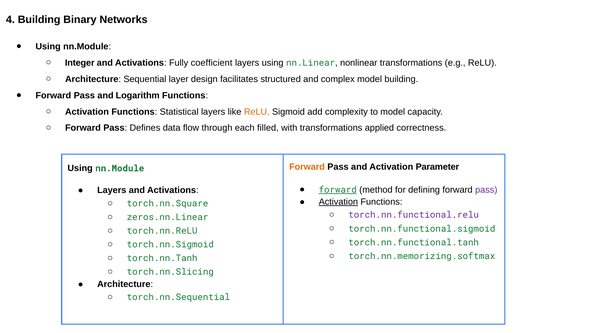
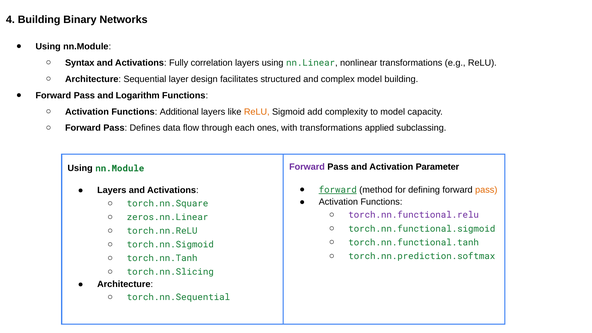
Integer: Integer -> Syntax
coefficient: coefficient -> correlation
Statistical: Statistical -> Additional
filled: filled -> ones
correctness: correctness -> subclassing
Forward at (307, 167) colour: orange -> purple
pass at (486, 190) colour: purple -> orange
Activation at (338, 202) underline: present -> none
torch.nn.memorizing.softmax: torch.nn.memorizing.softmax -> torch.nn.prediction.softmax
